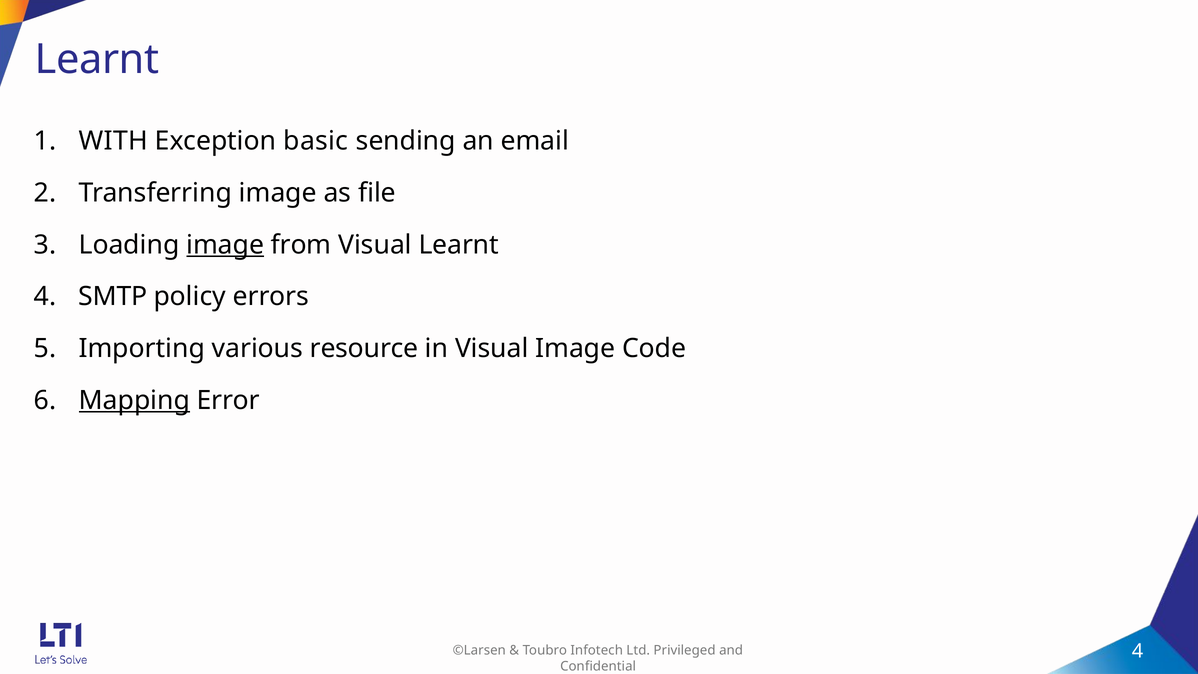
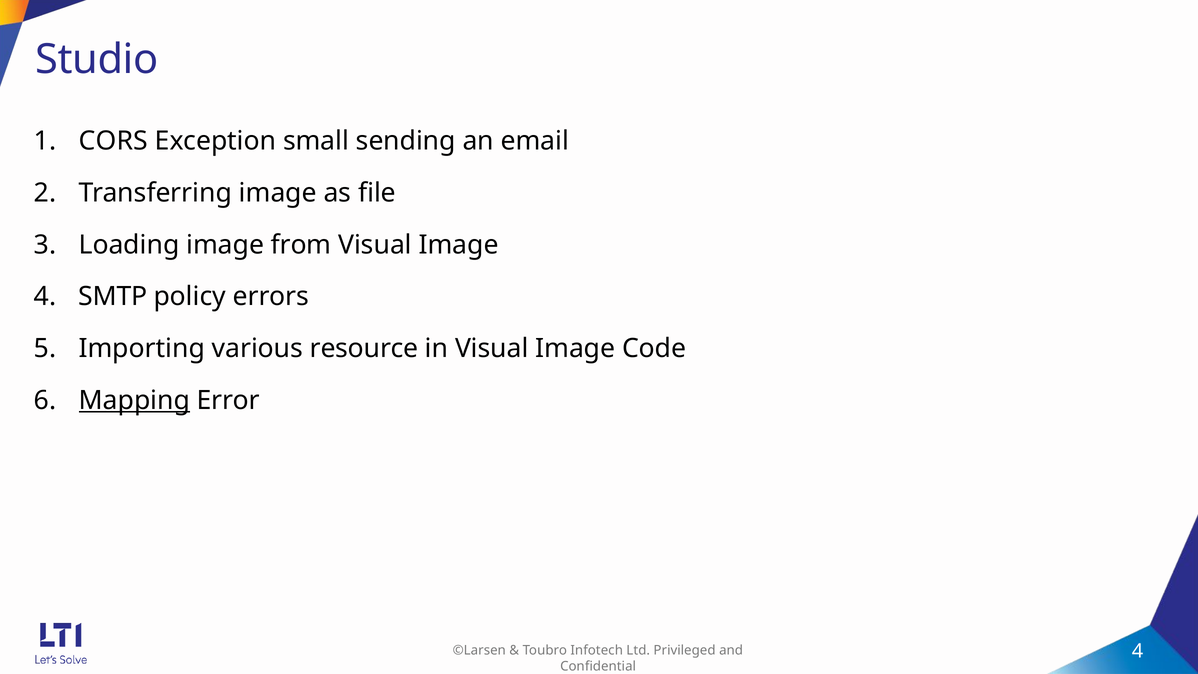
Learnt at (97, 59): Learnt -> Studio
WITH: WITH -> CORS
basic: basic -> small
image at (225, 245) underline: present -> none
from Visual Learnt: Learnt -> Image
